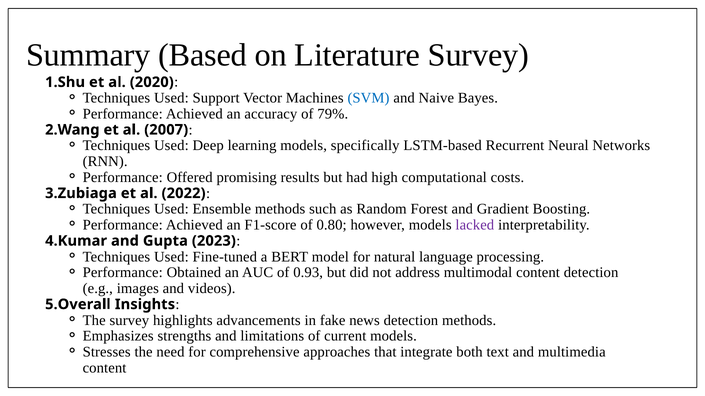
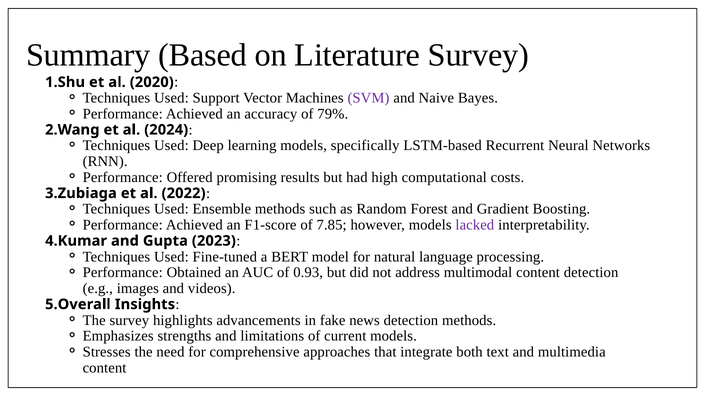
SVM colour: blue -> purple
2007: 2007 -> 2024
0.80: 0.80 -> 7.85
